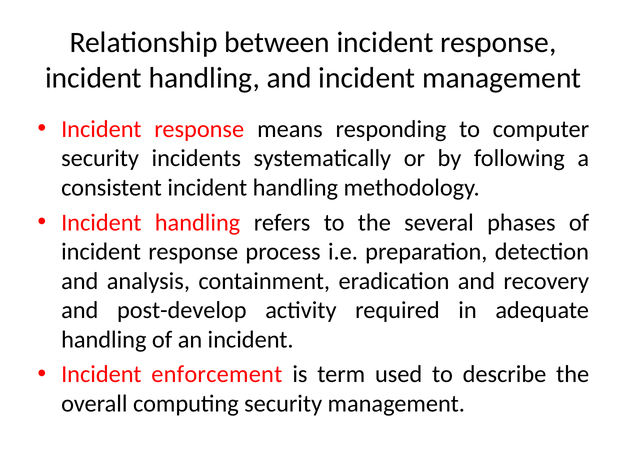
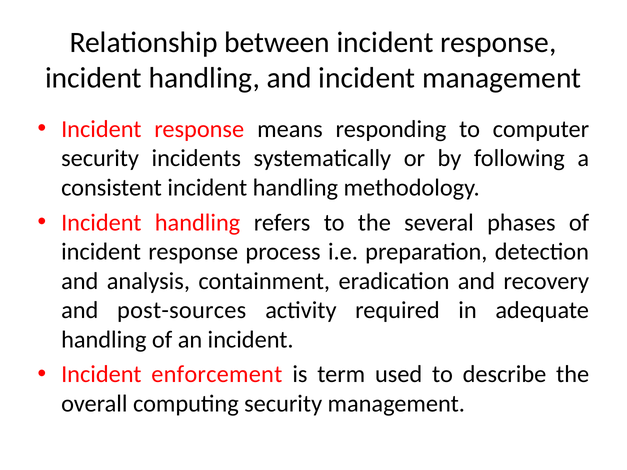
post-develop: post-develop -> post-sources
